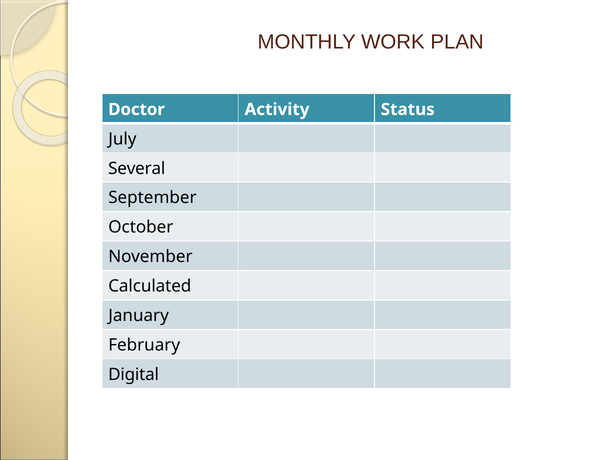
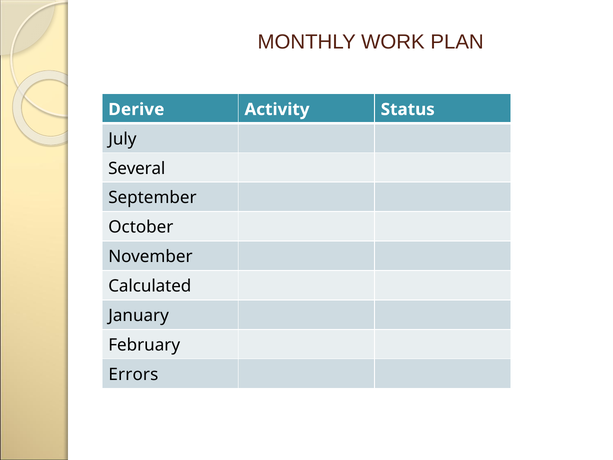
Doctor: Doctor -> Derive
Digital: Digital -> Errors
